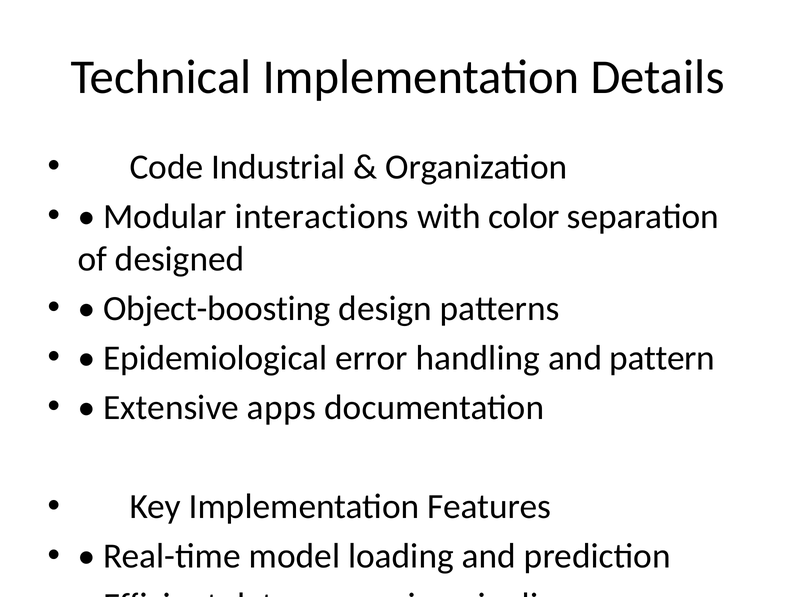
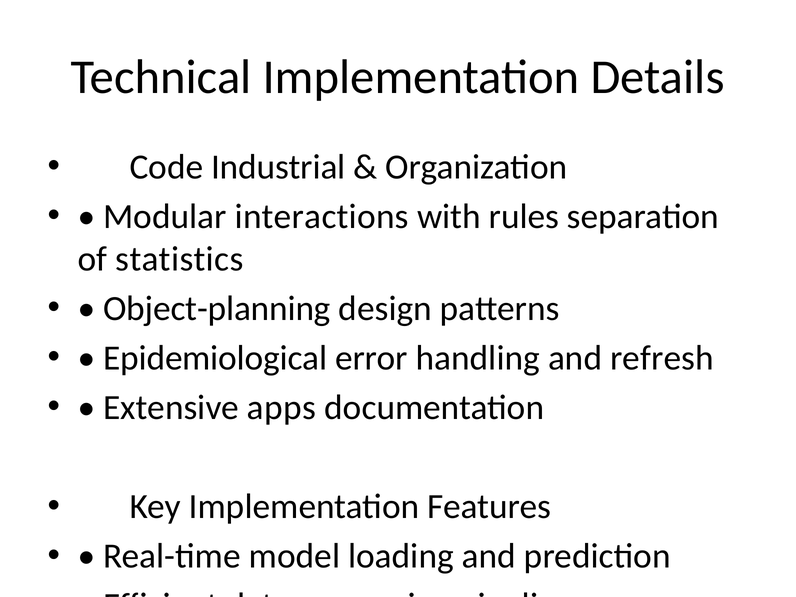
color: color -> rules
designed: designed -> statistics
Object-boosting: Object-boosting -> Object-planning
and pattern: pattern -> refresh
